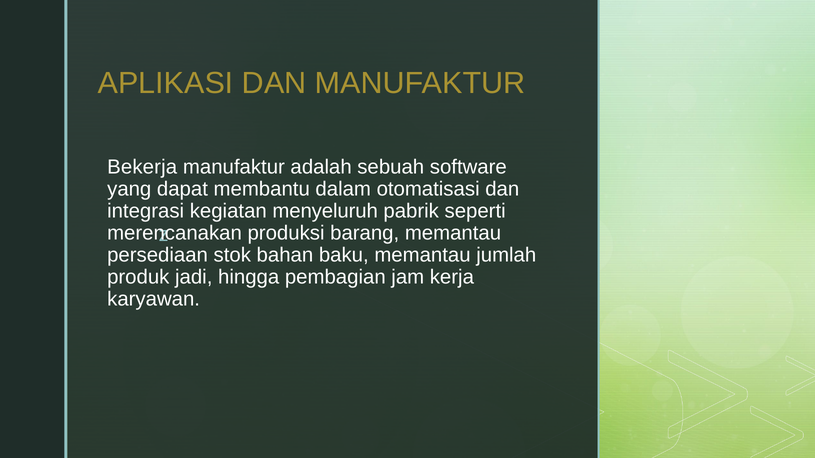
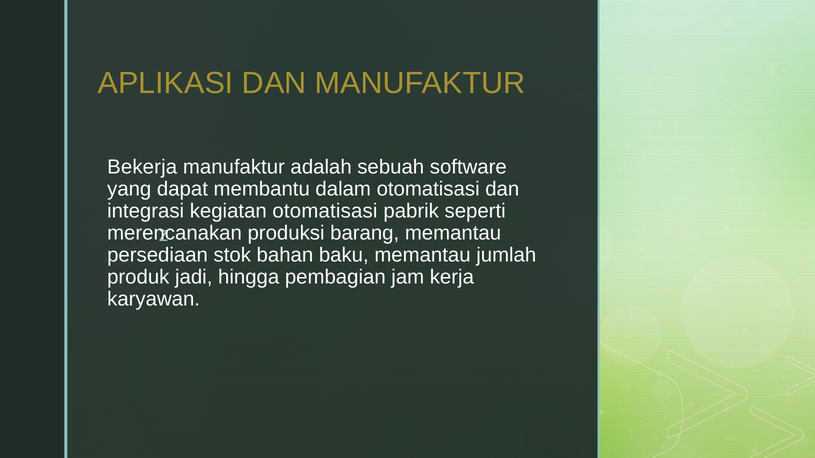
kegiatan menyeluruh: menyeluruh -> otomatisasi
